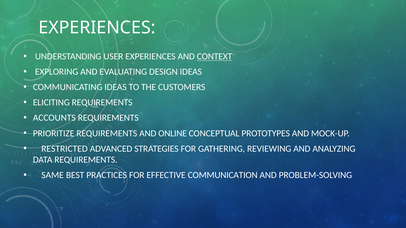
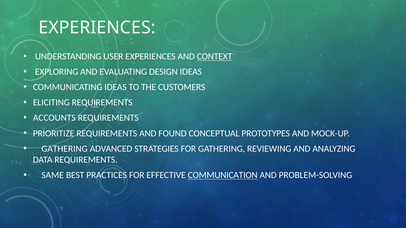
ONLINE: ONLINE -> FOUND
RESTRICTED at (65, 149): RESTRICTED -> GATHERING
COMMUNICATION underline: none -> present
